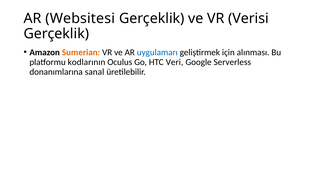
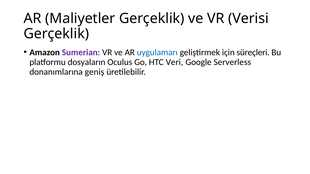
Websitesi: Websitesi -> Maliyetler
Sumerian colour: orange -> purple
alınması: alınması -> süreçleri
kodlarının: kodlarının -> dosyaların
sanal: sanal -> geniş
